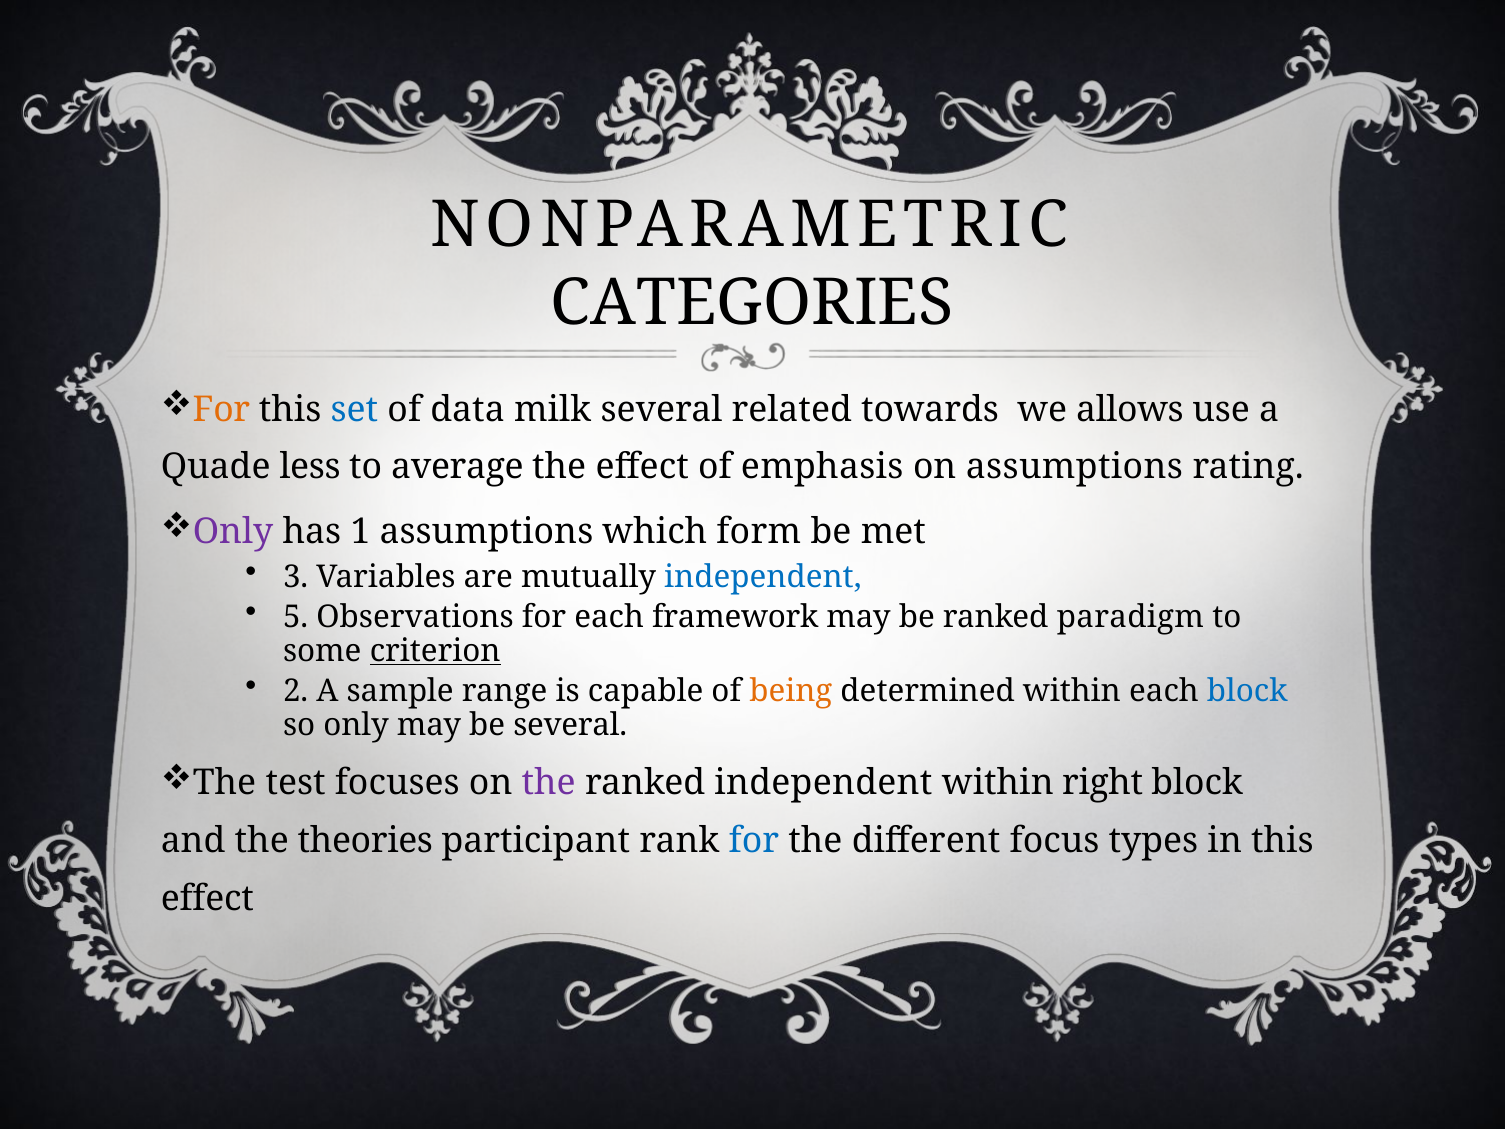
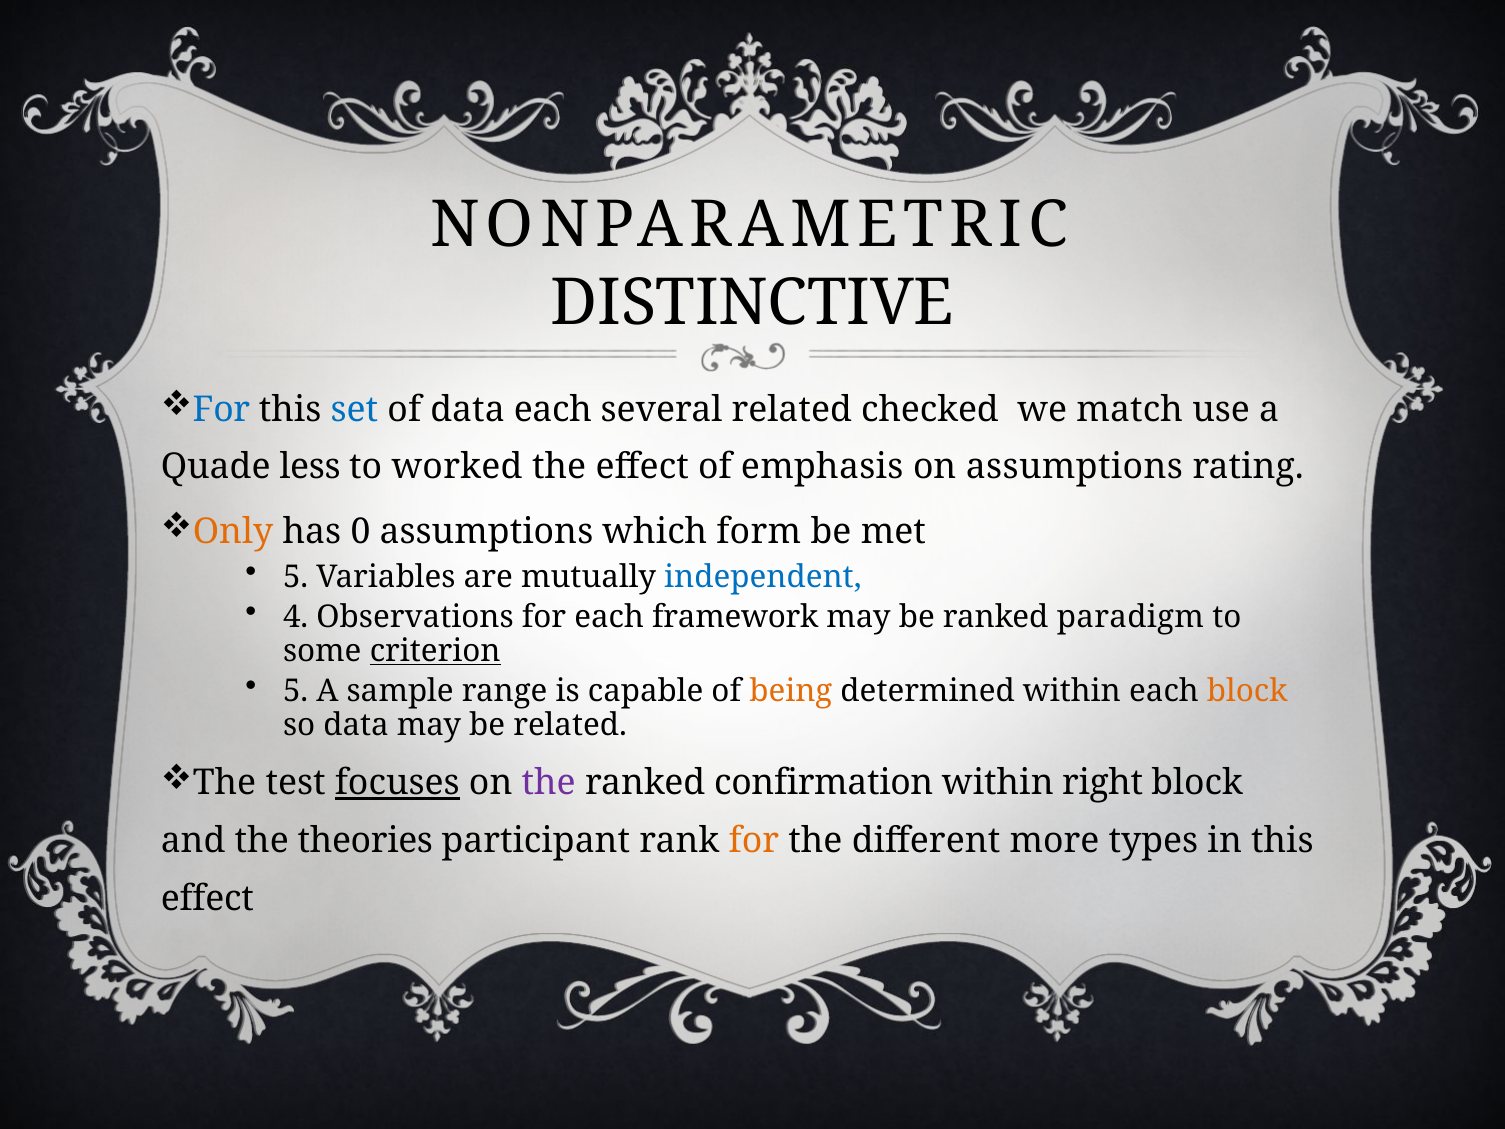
CATEGORIES: CATEGORIES -> DISTINCTIVE
For at (221, 409) colour: orange -> blue
data milk: milk -> each
towards: towards -> checked
allows: allows -> match
average: average -> worked
Only at (233, 531) colour: purple -> orange
1: 1 -> 0
3 at (296, 577): 3 -> 5
5: 5 -> 4
2 at (296, 691): 2 -> 5
block at (1247, 691) colour: blue -> orange
so only: only -> data
be several: several -> related
focuses underline: none -> present
ranked independent: independent -> confirmation
for at (754, 841) colour: blue -> orange
focus: focus -> more
